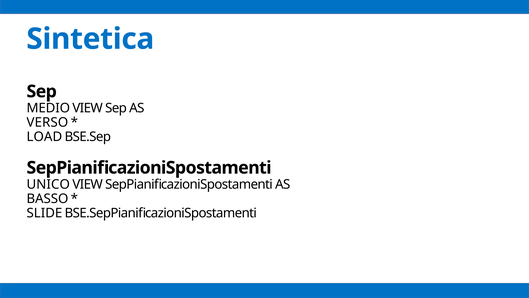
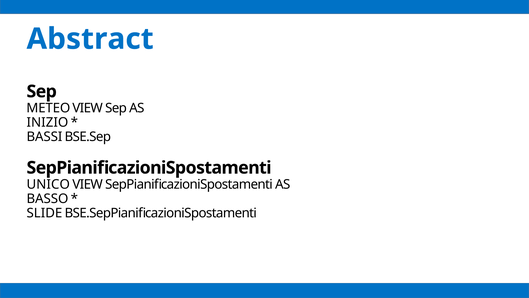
Sintetica: Sintetica -> Abstract
MEDIO: MEDIO -> METEO
VERSO: VERSO -> INIZIO
LOAD: LOAD -> BASSI
